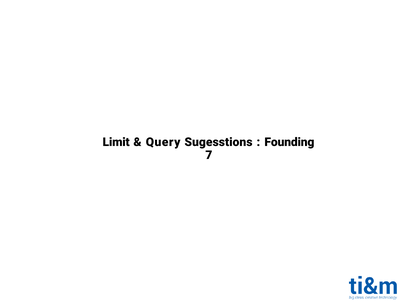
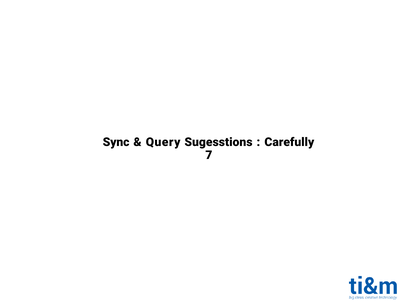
Limit: Limit -> Sync
Founding: Founding -> Carefully
